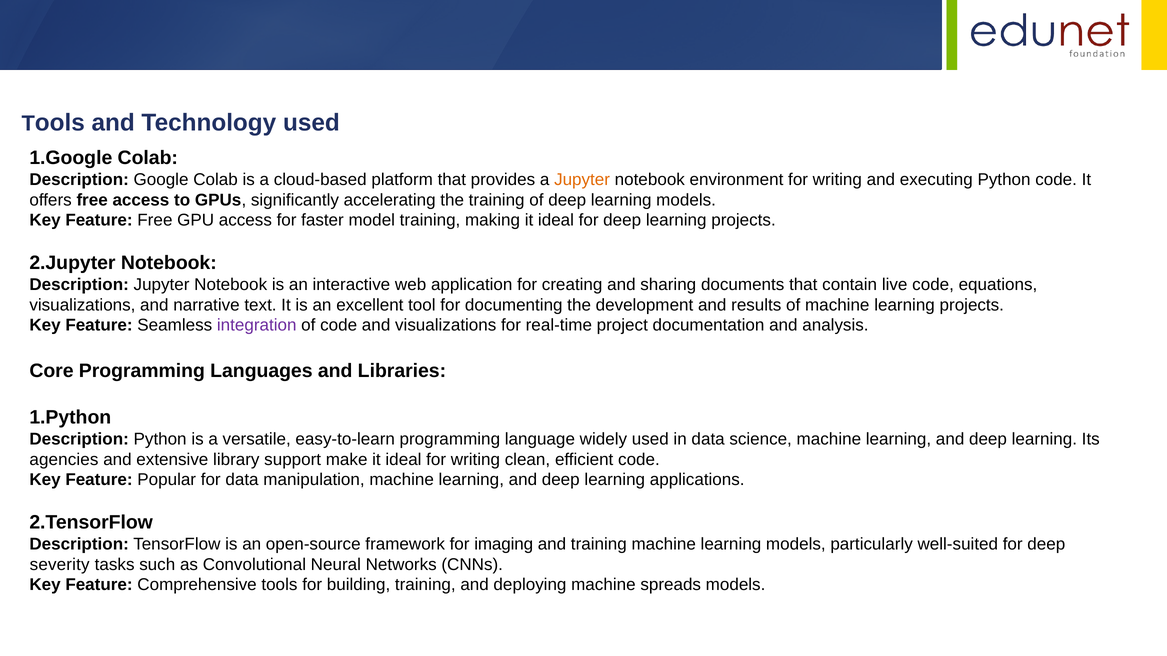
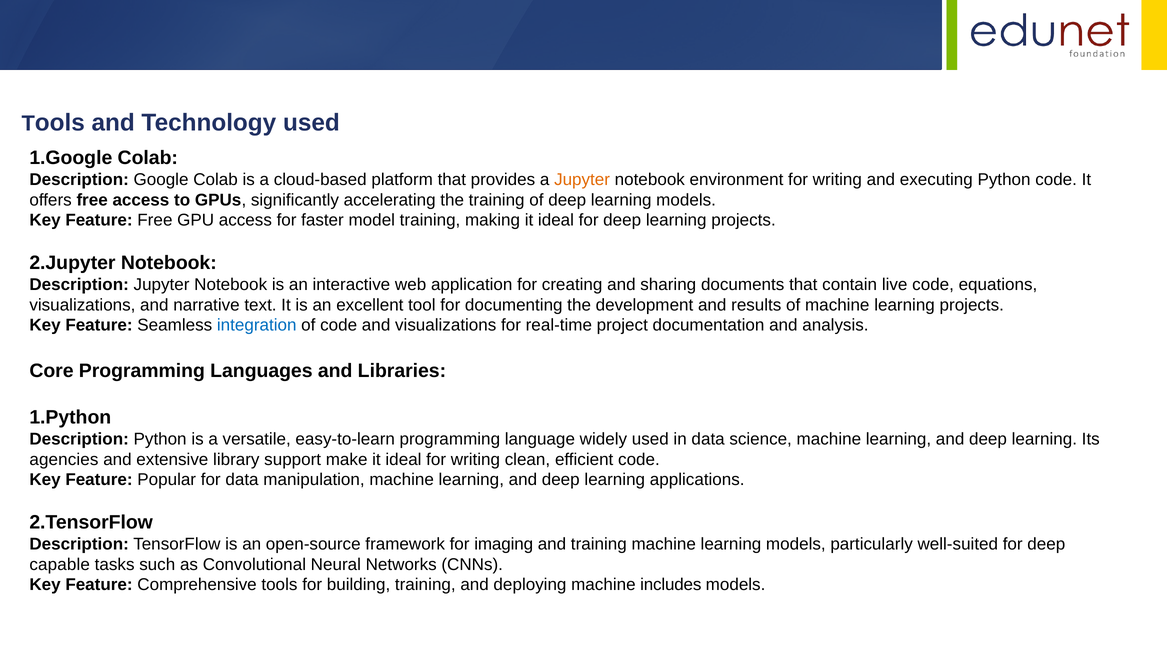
integration colour: purple -> blue
severity: severity -> capable
spreads: spreads -> includes
